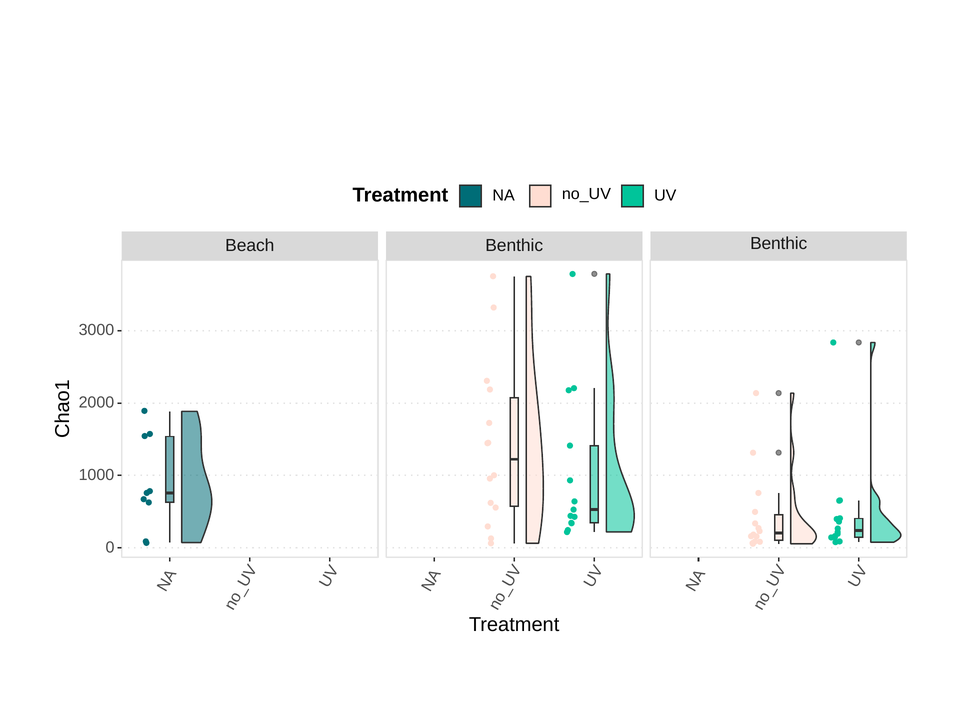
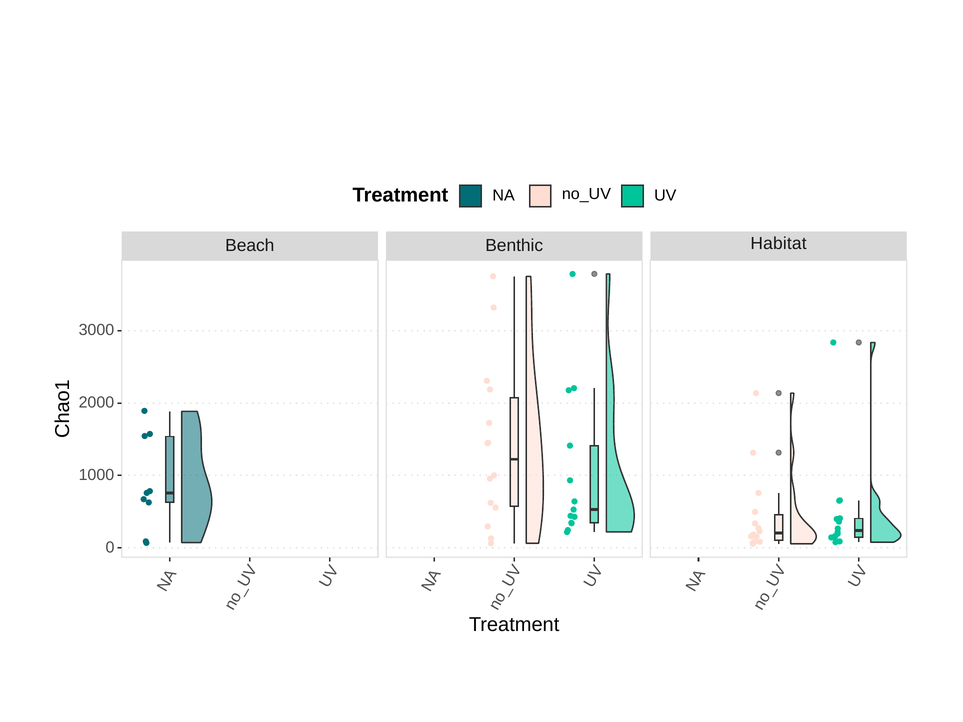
Benthic Benthic: Benthic -> Habitat
